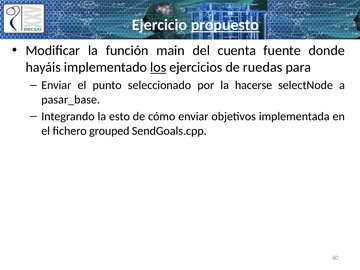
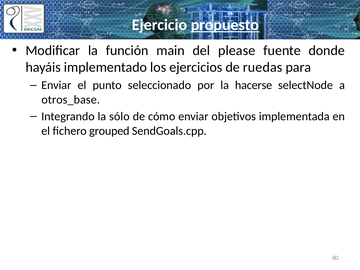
cuenta: cuenta -> please
los underline: present -> none
pasar_base: pasar_base -> otros_base
esto: esto -> sólo
